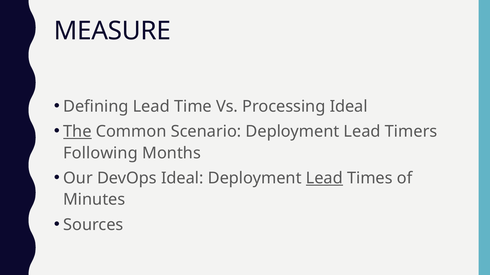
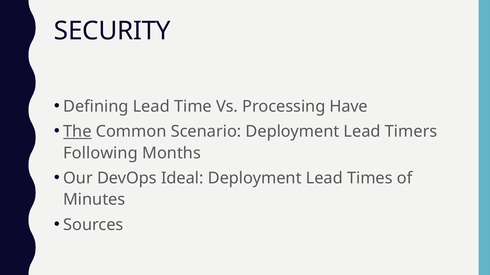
MEASURE: MEASURE -> SECURITY
Processing Ideal: Ideal -> Have
Lead at (324, 178) underline: present -> none
